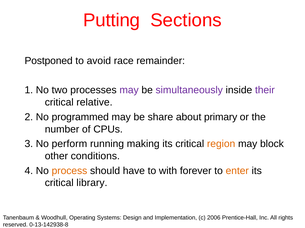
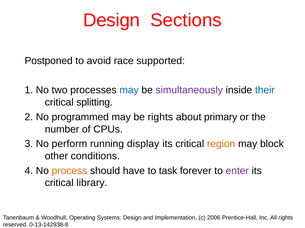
Putting at (112, 20): Putting -> Design
remainder: remainder -> supported
may at (129, 90) colour: purple -> blue
their colour: purple -> blue
relative: relative -> splitting
be share: share -> rights
making: making -> display
with: with -> task
enter colour: orange -> purple
